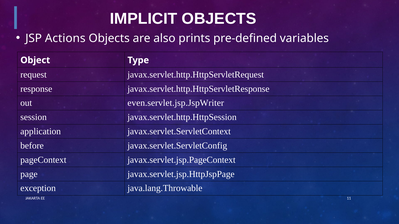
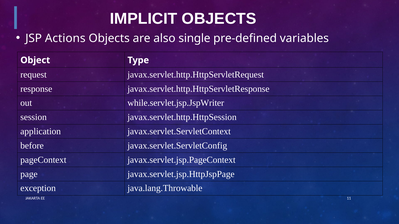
prints: prints -> single
even.servlet.jsp.JspWriter: even.servlet.jsp.JspWriter -> while.servlet.jsp.JspWriter
